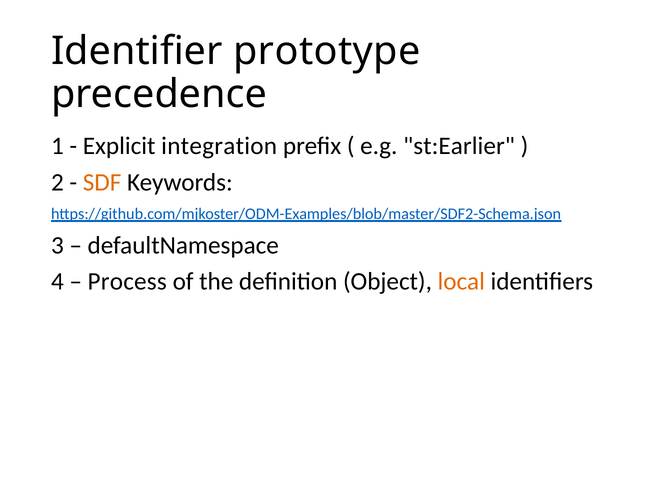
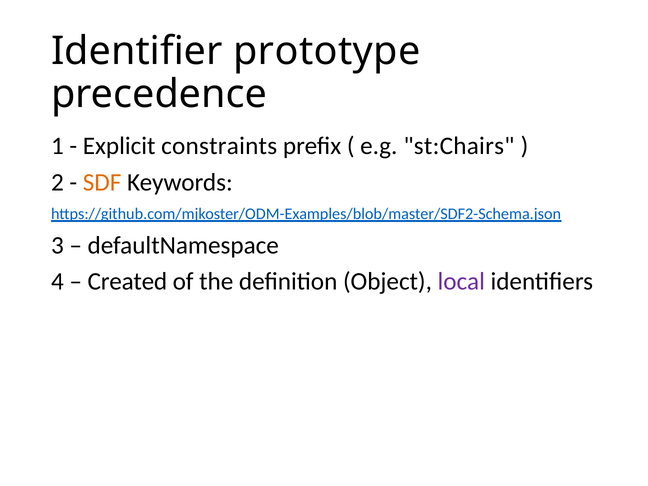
integration: integration -> constraints
st:Earlier: st:Earlier -> st:Chairs
Process: Process -> Created
local colour: orange -> purple
